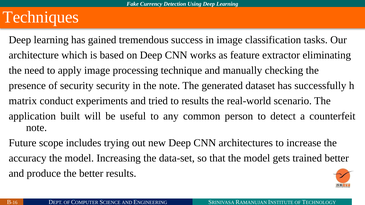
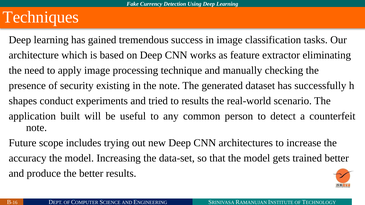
security security: security -> existing
matrix: matrix -> shapes
